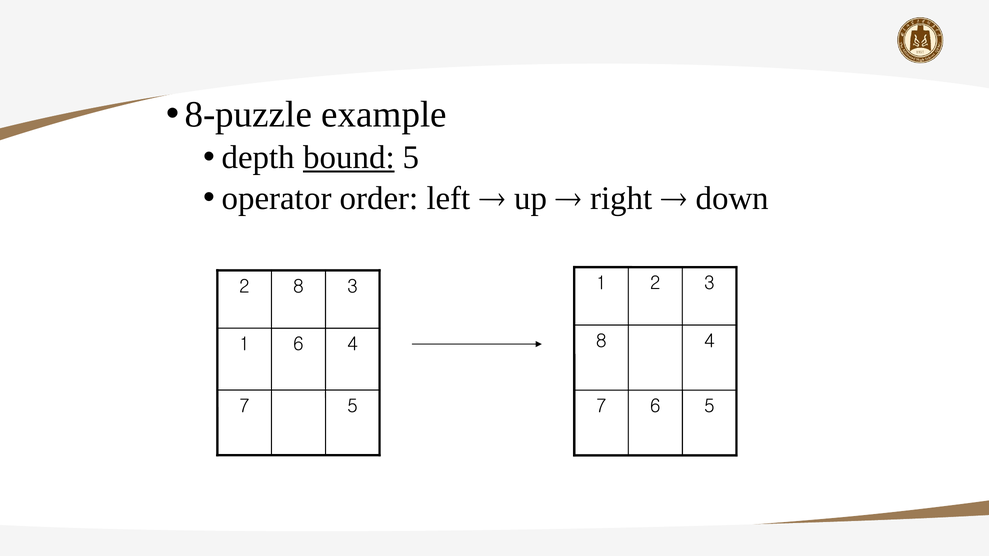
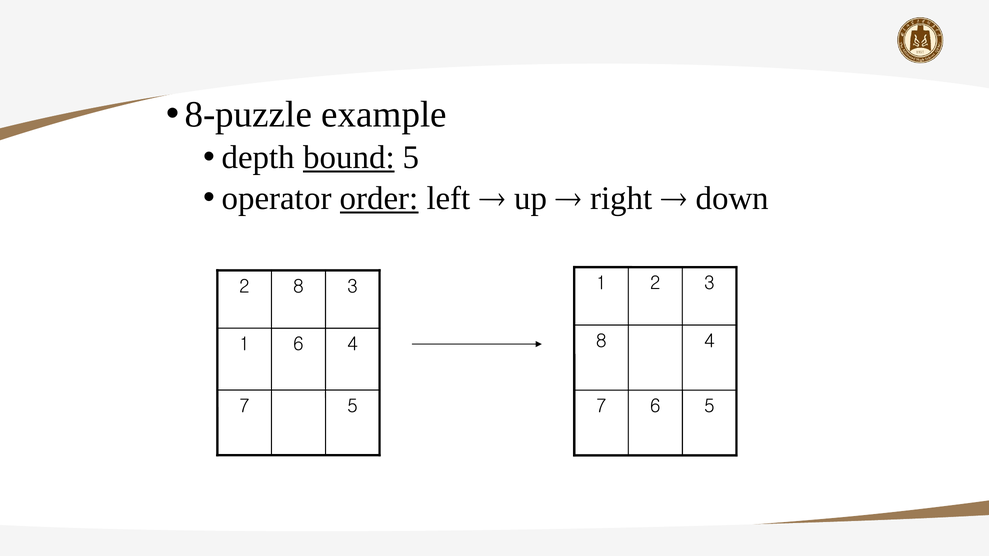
order underline: none -> present
